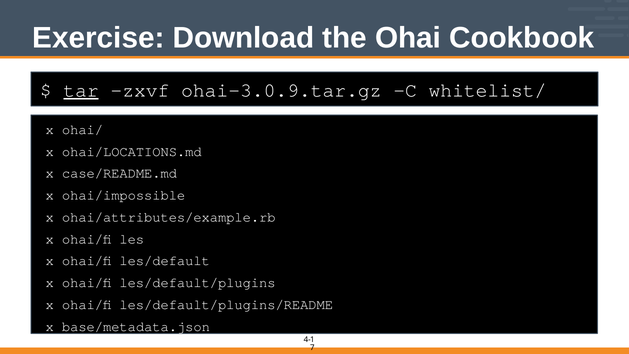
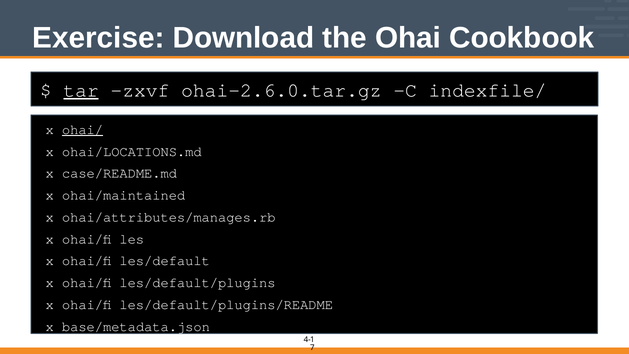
ohai-3.0.9.tar.gz: ohai-3.0.9.tar.gz -> ohai-2.6.0.tar.gz
whitelist/: whitelist/ -> indexfile/
ohai/ underline: none -> present
ohai/impossible: ohai/impossible -> ohai/maintained
ohai/attributes/example.rb: ohai/attributes/example.rb -> ohai/attributes/manages.rb
